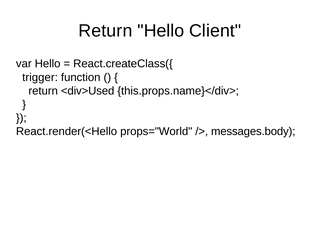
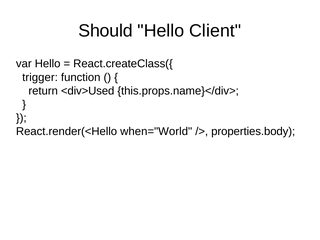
Return at (105, 31): Return -> Should
props="World: props="World -> when="World
messages.body: messages.body -> properties.body
